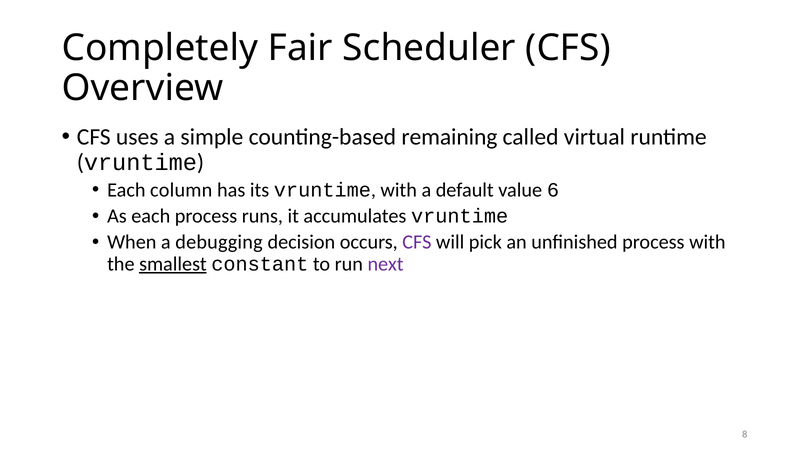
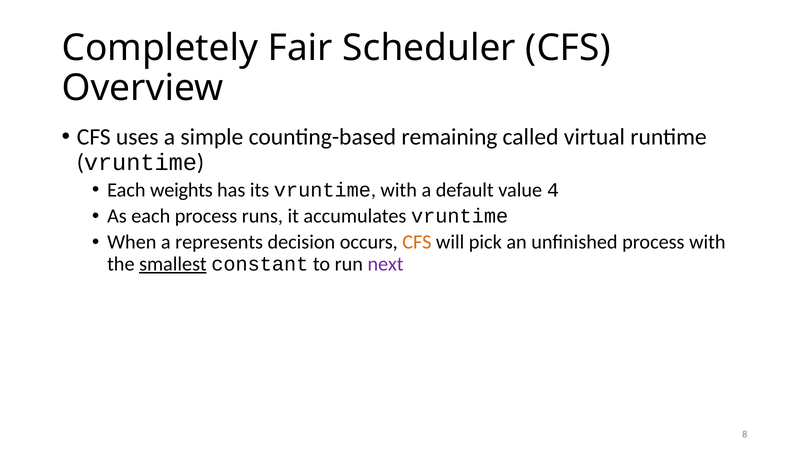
column: column -> weights
6: 6 -> 4
debugging: debugging -> represents
CFS at (417, 242) colour: purple -> orange
